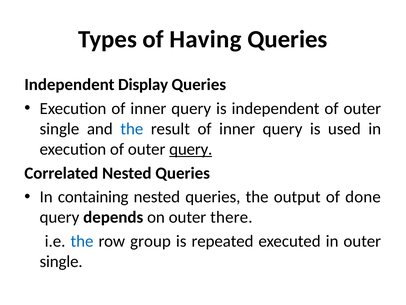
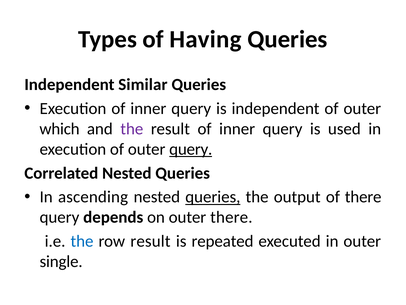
Display: Display -> Similar
single at (59, 129): single -> which
the at (132, 129) colour: blue -> purple
containing: containing -> ascending
queries at (213, 197) underline: none -> present
of done: done -> there
row group: group -> result
